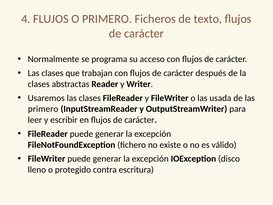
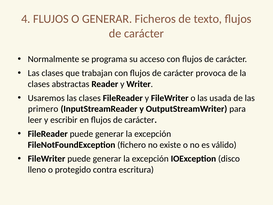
O PRIMERO: PRIMERO -> GENERAR
después: después -> provoca
